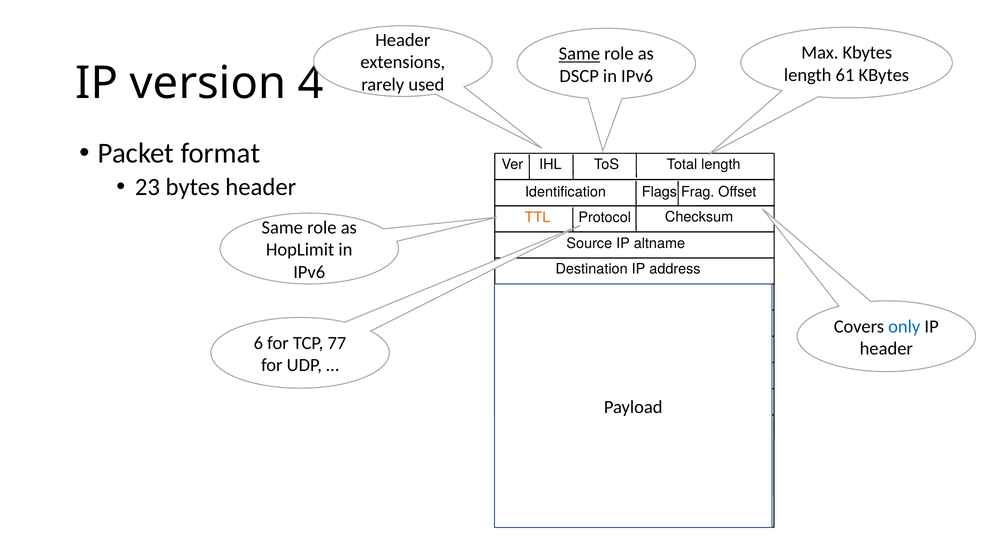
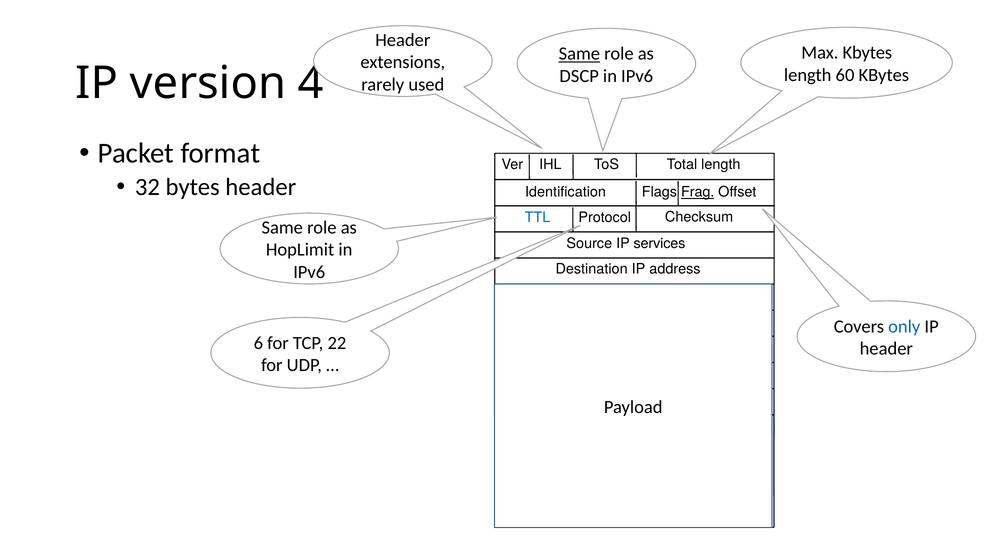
61: 61 -> 60
23: 23 -> 32
Frag underline: none -> present
TTL colour: orange -> blue
altname: altname -> services
77: 77 -> 22
